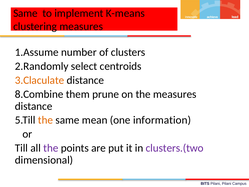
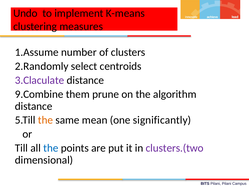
Same at (25, 13): Same -> Undo
3.Claculate colour: orange -> purple
8.Combine: 8.Combine -> 9.Combine
the measures: measures -> algorithm
information: information -> significantly
the at (51, 148) colour: purple -> blue
